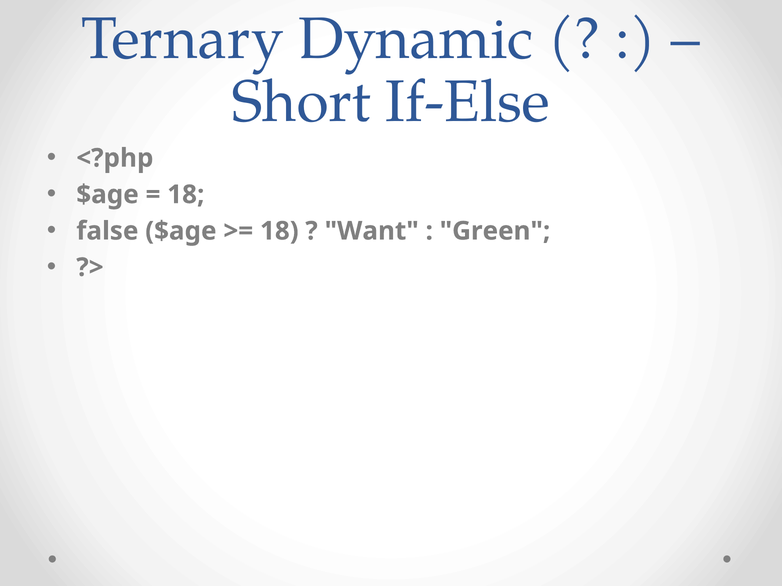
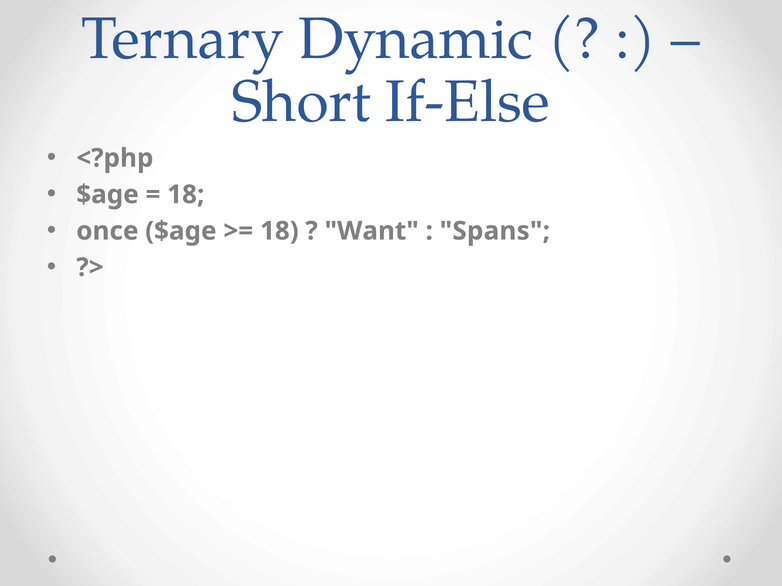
false: false -> once
Green: Green -> Spans
